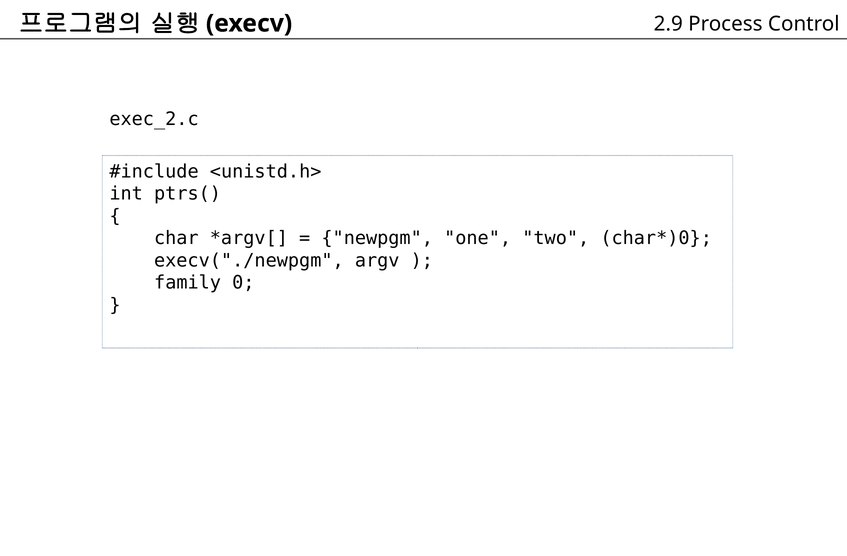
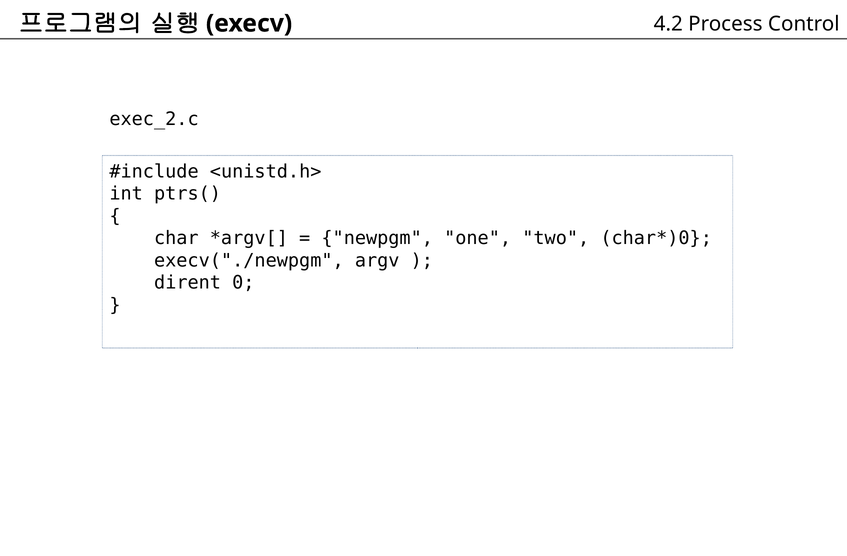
2.9: 2.9 -> 4.2
family: family -> dirent
